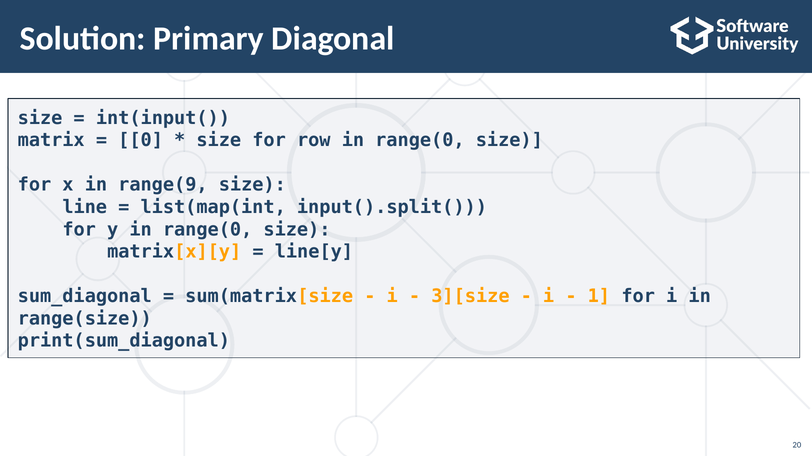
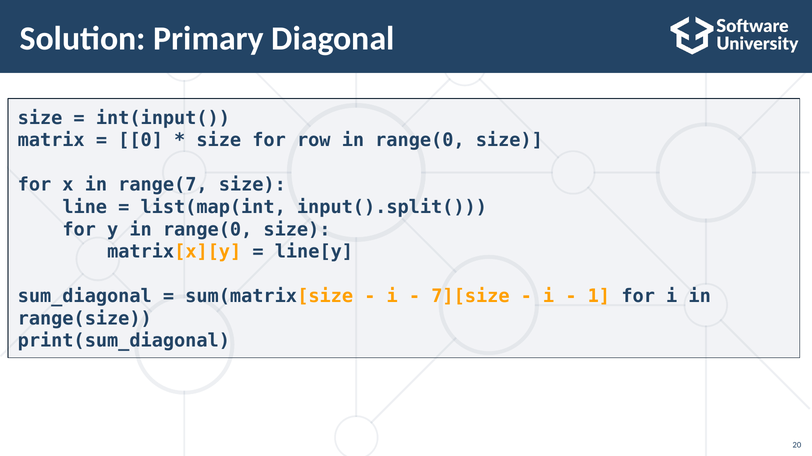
range(9: range(9 -> range(7
3][size: 3][size -> 7][size
